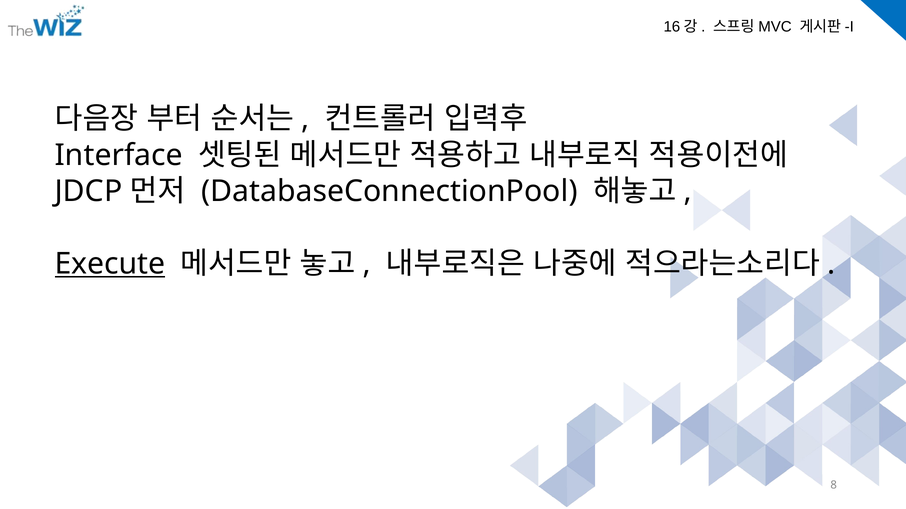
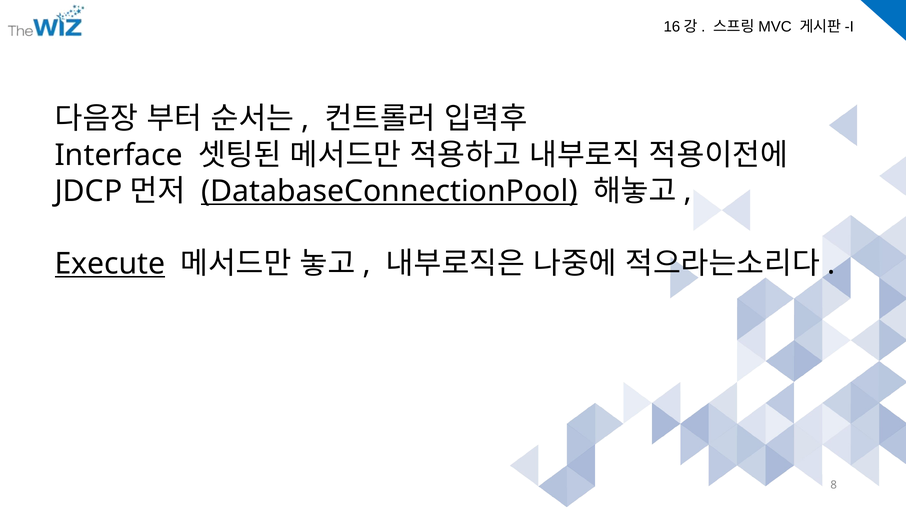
DatabaseConnectionPool underline: none -> present
